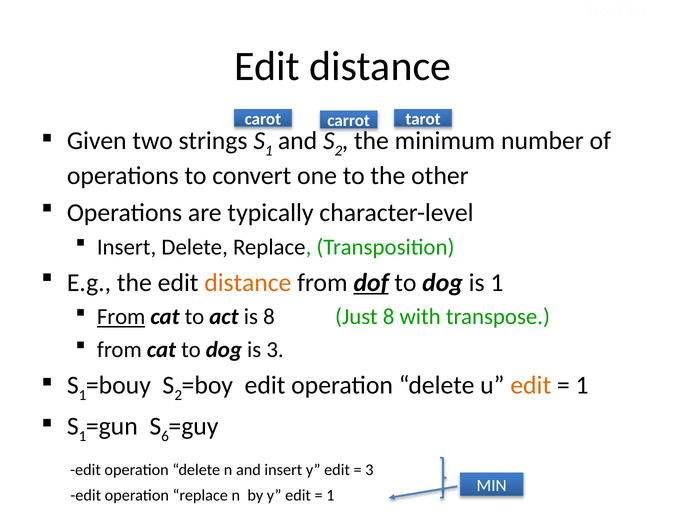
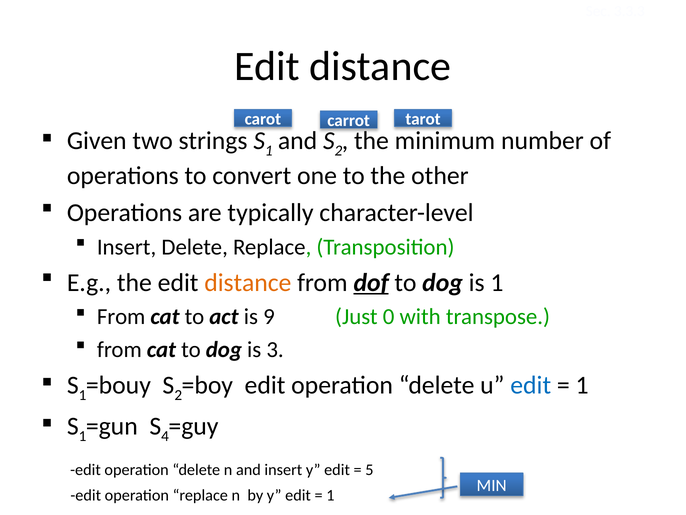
From at (121, 317) underline: present -> none
is 8: 8 -> 9
Just 8: 8 -> 0
edit at (531, 385) colour: orange -> blue
6: 6 -> 4
3 at (369, 470): 3 -> 5
